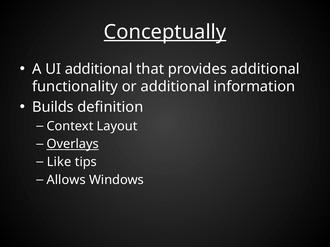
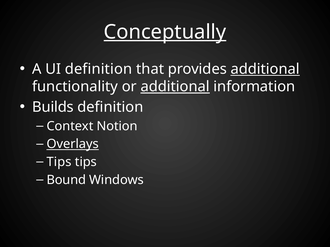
UI additional: additional -> definition
additional at (265, 69) underline: none -> present
additional at (175, 87) underline: none -> present
Layout: Layout -> Notion
Like at (59, 162): Like -> Tips
Allows: Allows -> Bound
